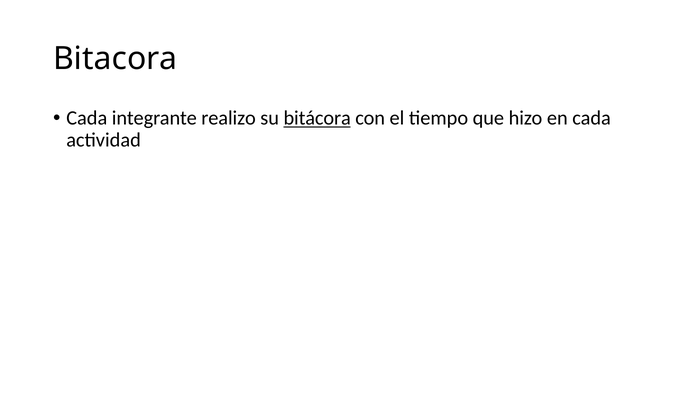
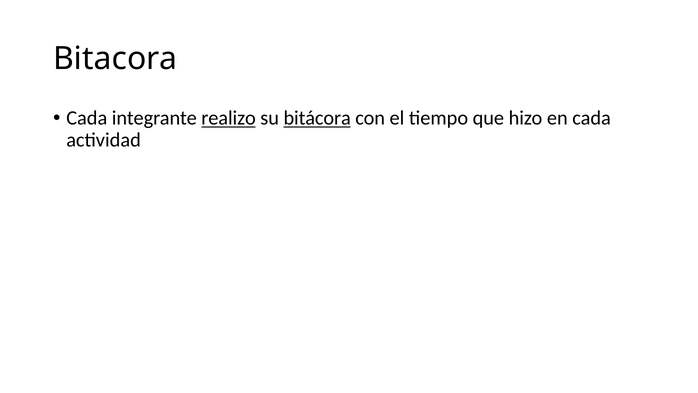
realizo underline: none -> present
